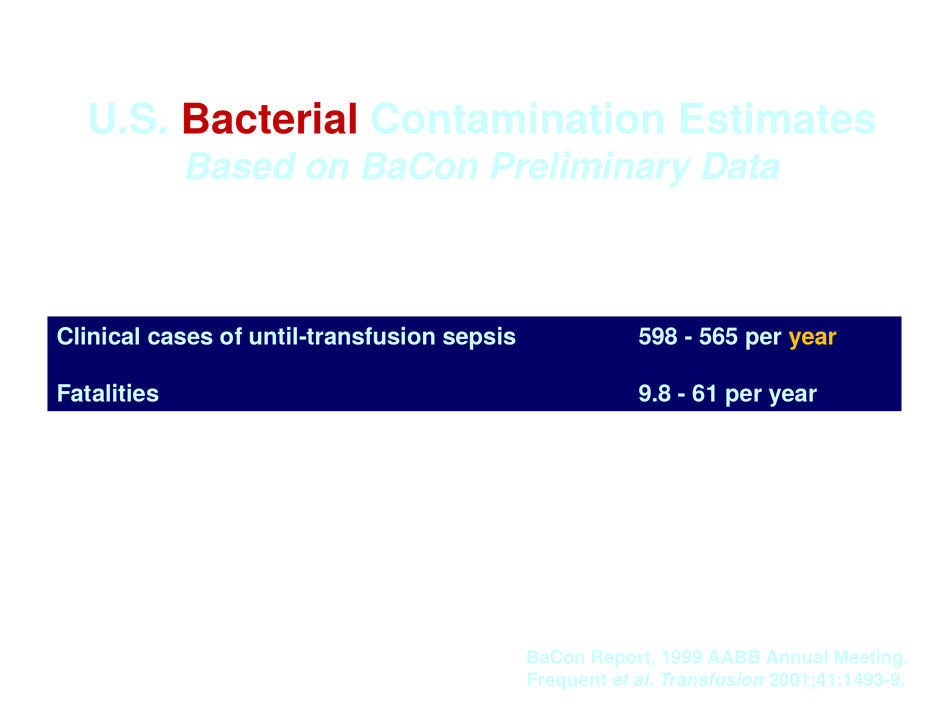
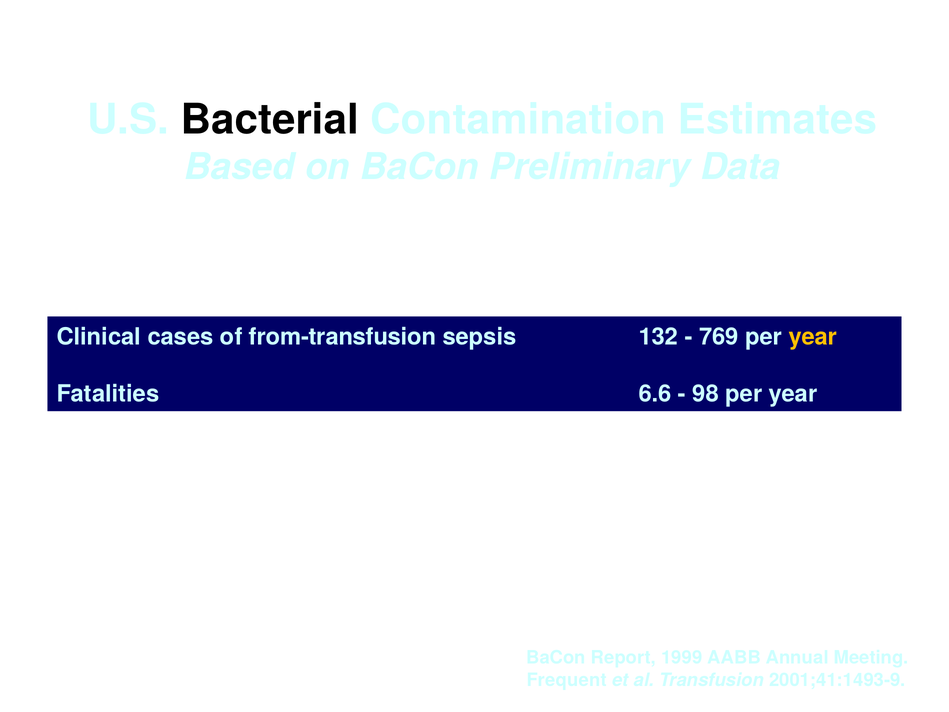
Bacterial colour: red -> black
until-transfusion: until-transfusion -> from-transfusion
598: 598 -> 132
565: 565 -> 769
9.8: 9.8 -> 6.6
61: 61 -> 98
